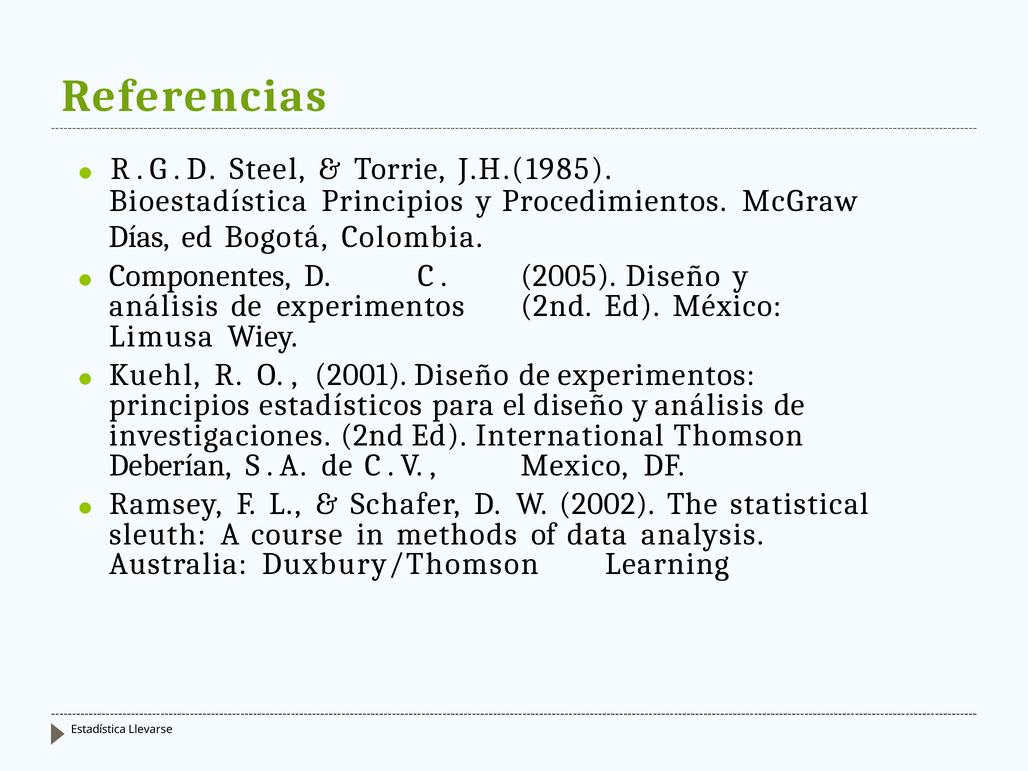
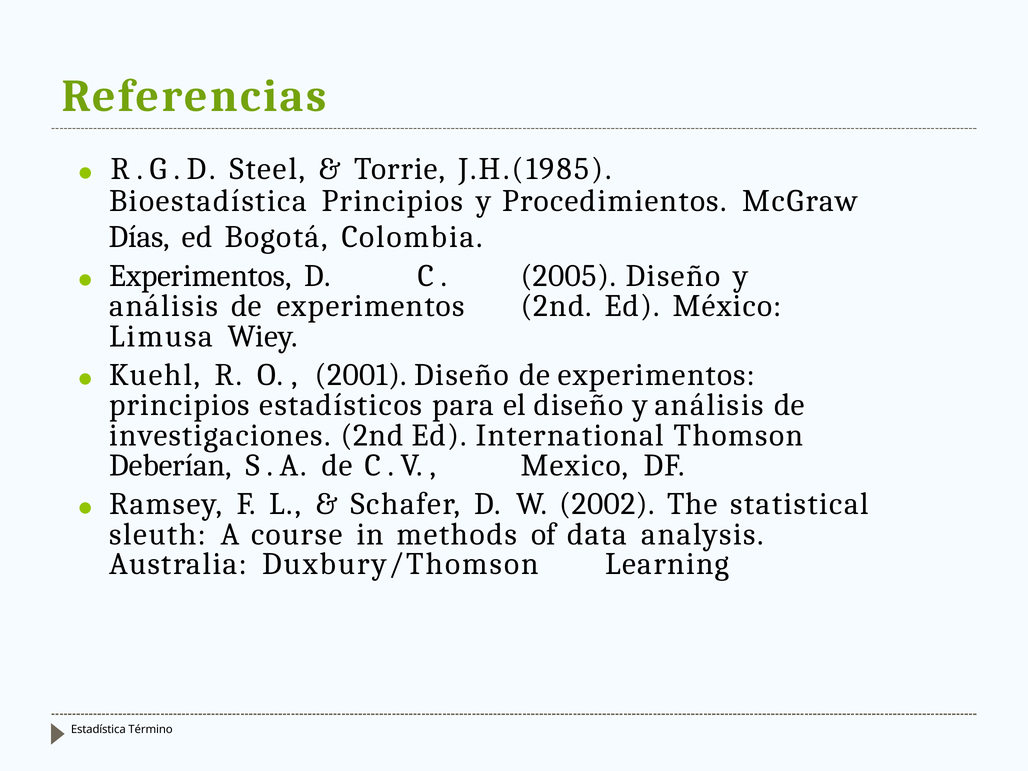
Componentes at (200, 276): Componentes -> Experimentos
Llevarse: Llevarse -> Término
